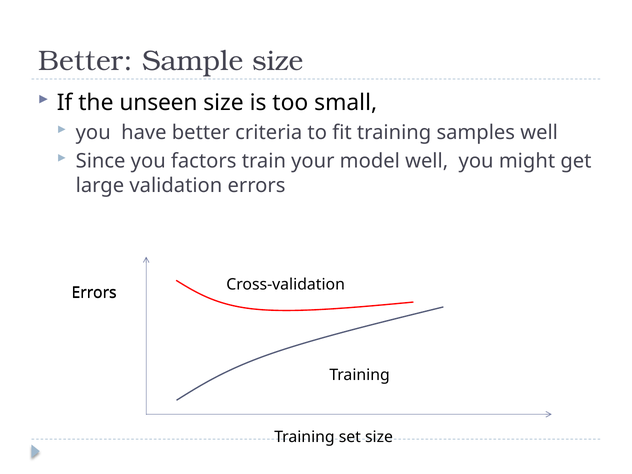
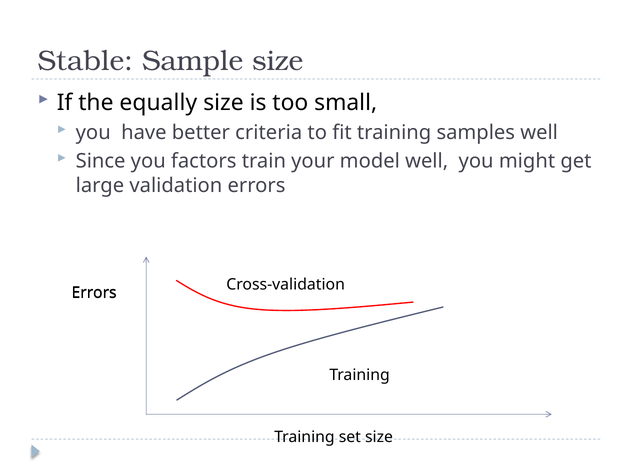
Better at (85, 61): Better -> Stable
unseen: unseen -> equally
